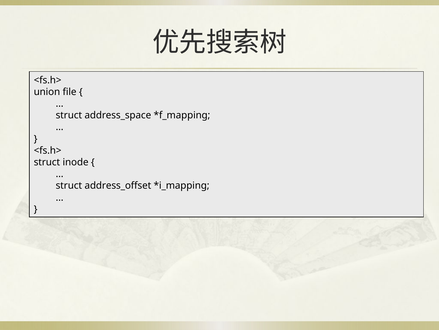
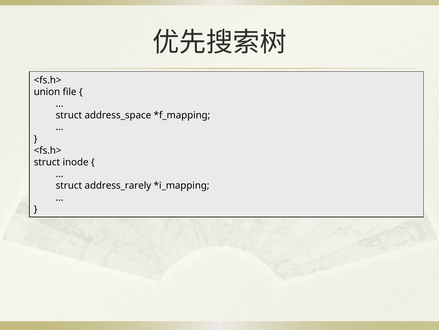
address_offset: address_offset -> address_rarely
